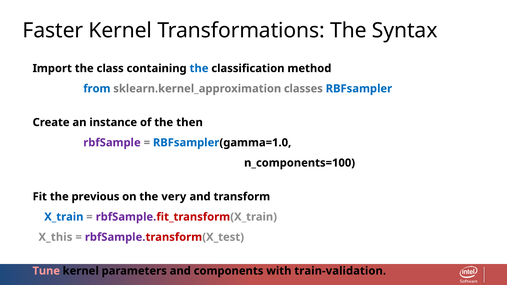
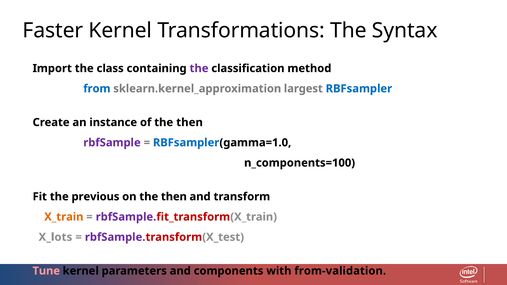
the at (199, 68) colour: blue -> purple
classes: classes -> largest
on the very: very -> then
X_train colour: blue -> orange
X_this: X_this -> X_lots
train-validation: train-validation -> from-validation
